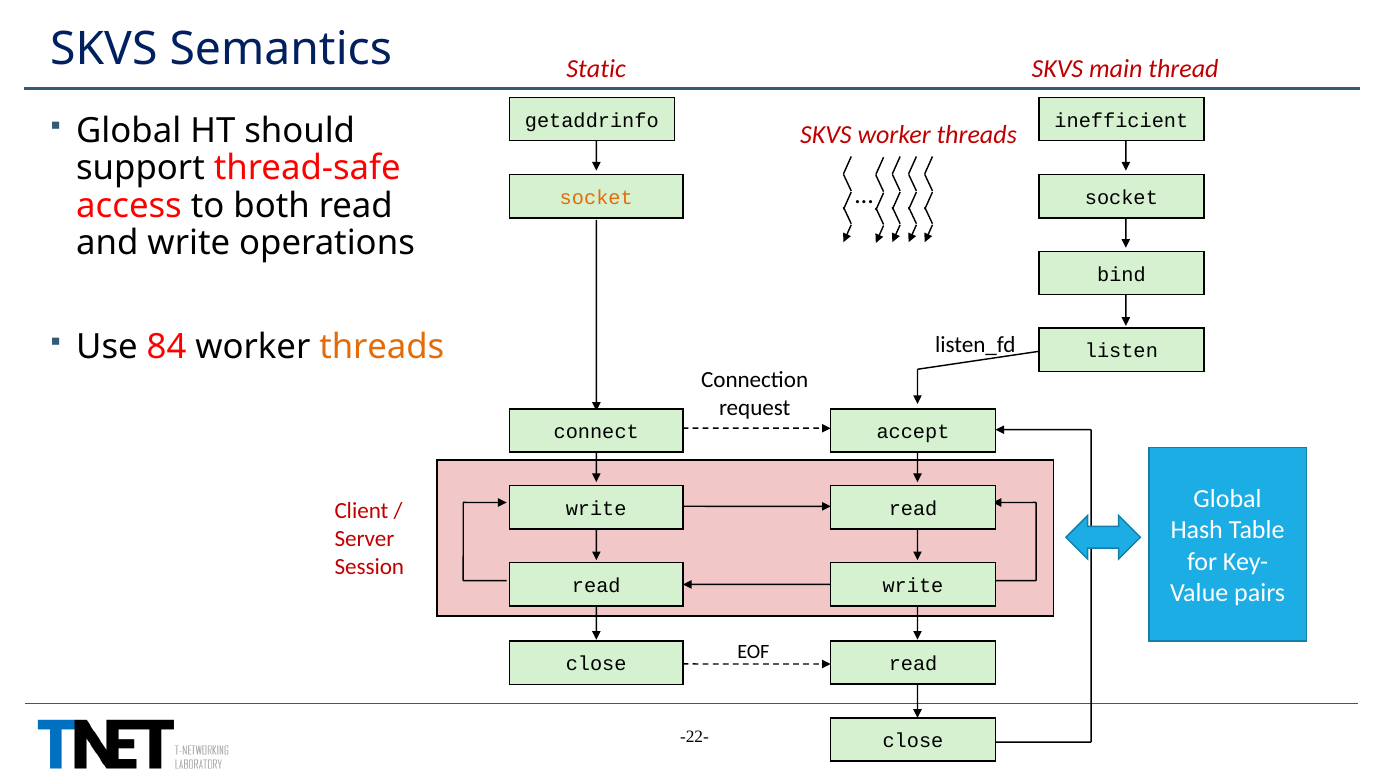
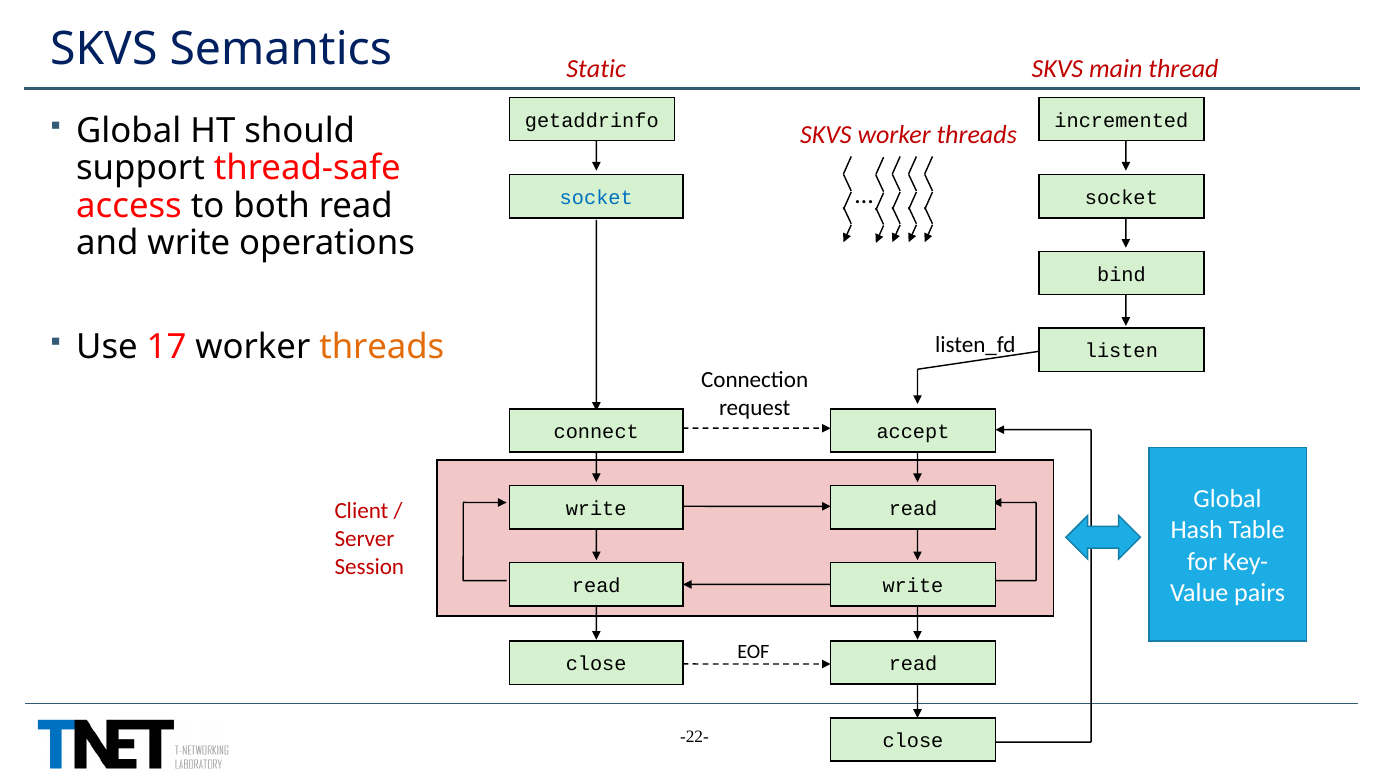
inefficient: inefficient -> incremented
socket at (596, 198) colour: orange -> blue
84: 84 -> 17
